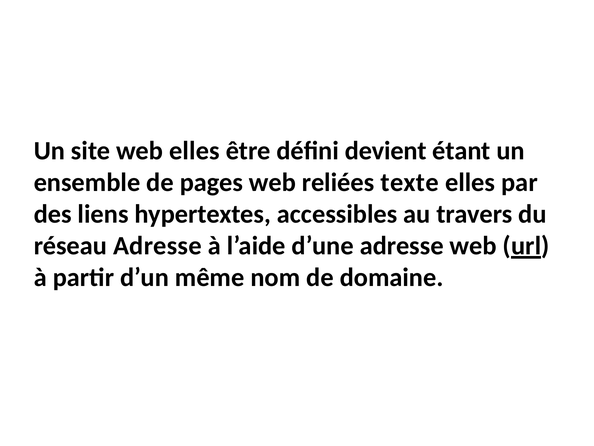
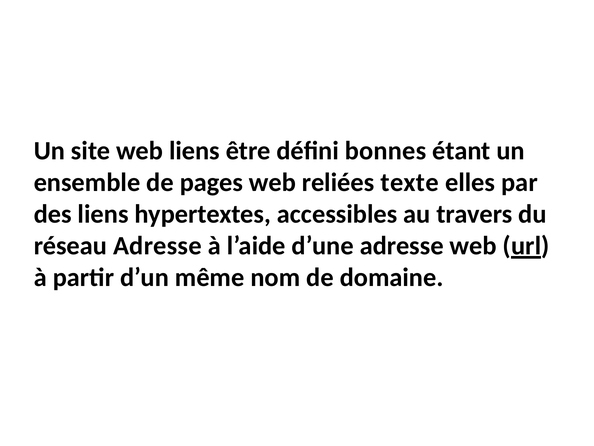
web elles: elles -> liens
devient: devient -> bonnes
